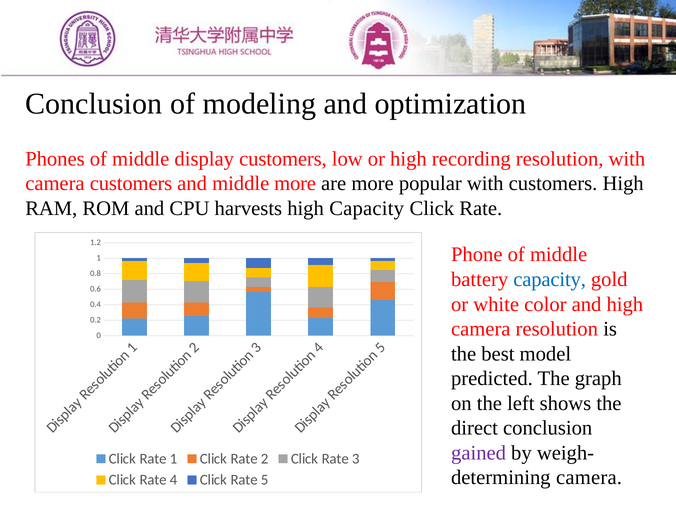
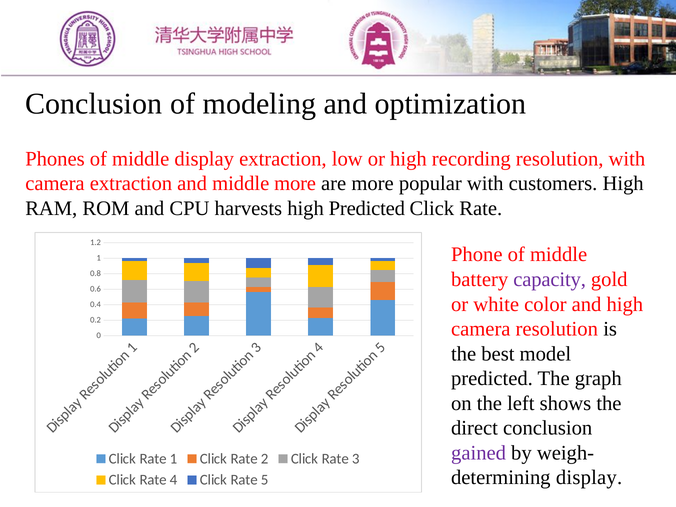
display customers: customers -> extraction
camera customers: customers -> extraction
high Capacity: Capacity -> Predicted
capacity at (550, 279) colour: blue -> purple
camera at (589, 478): camera -> display
